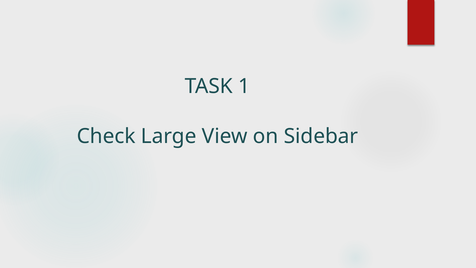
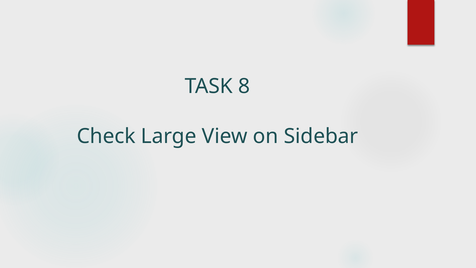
1: 1 -> 8
